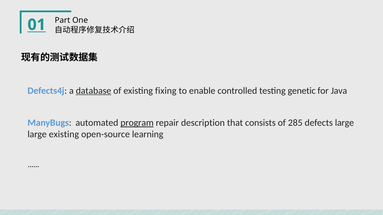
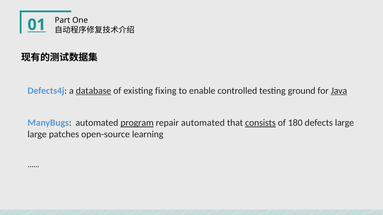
genetic: genetic -> ground
Java underline: none -> present
repair description: description -> automated
consists underline: none -> present
285: 285 -> 180
large existing: existing -> patches
